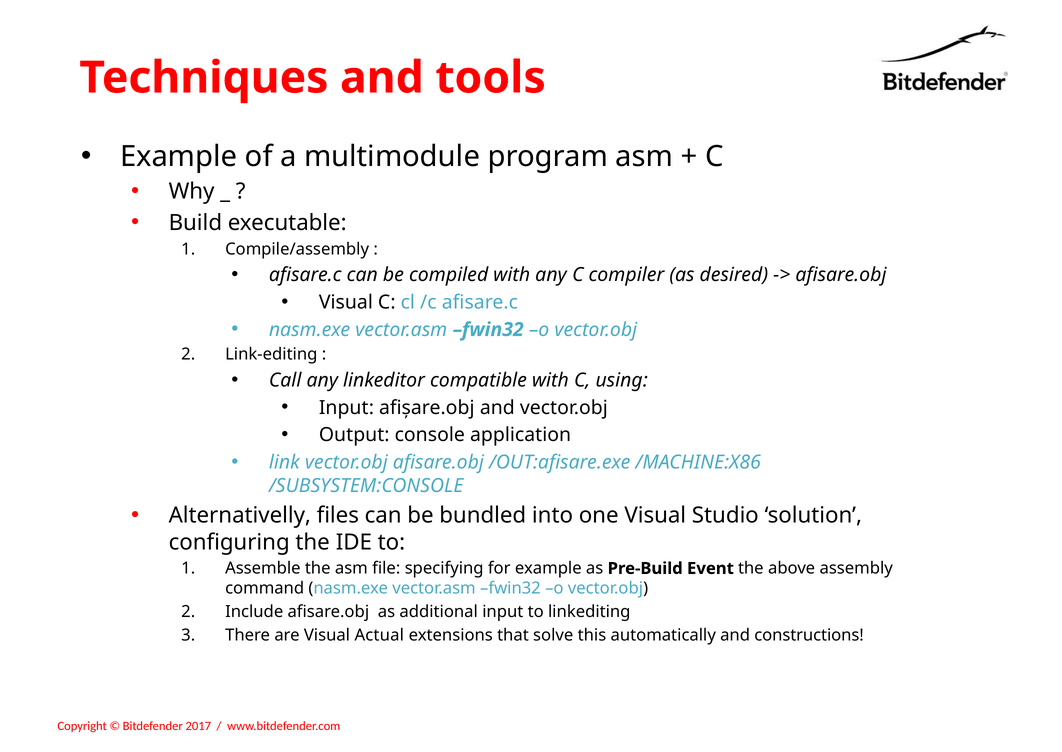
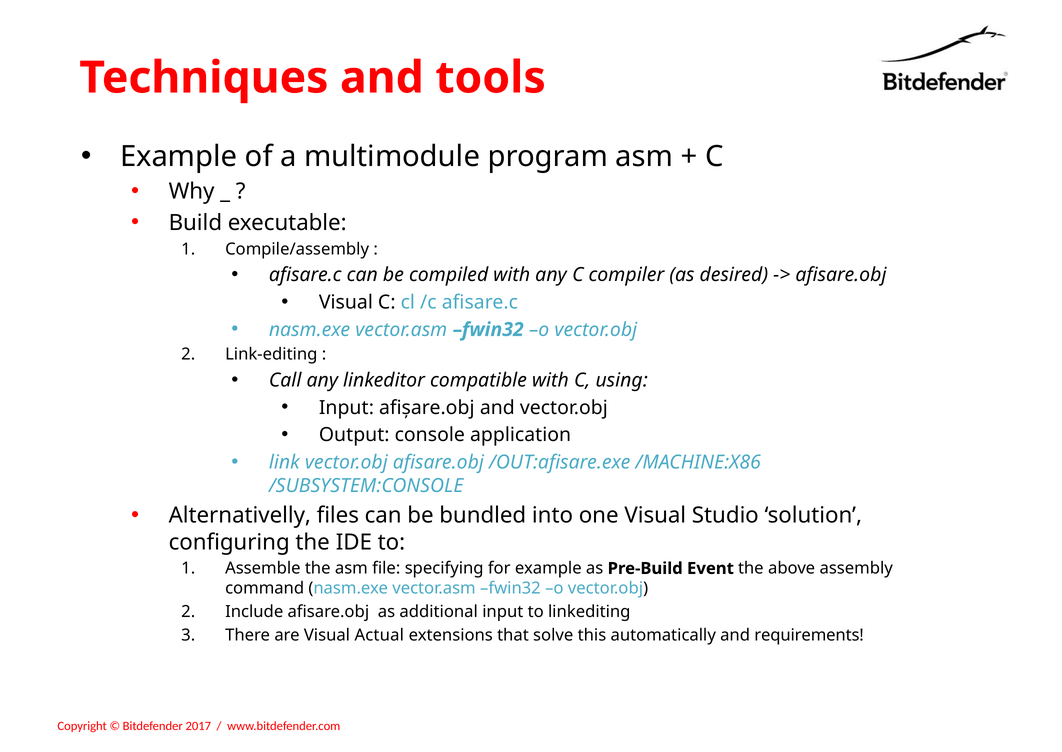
constructions: constructions -> requirements
